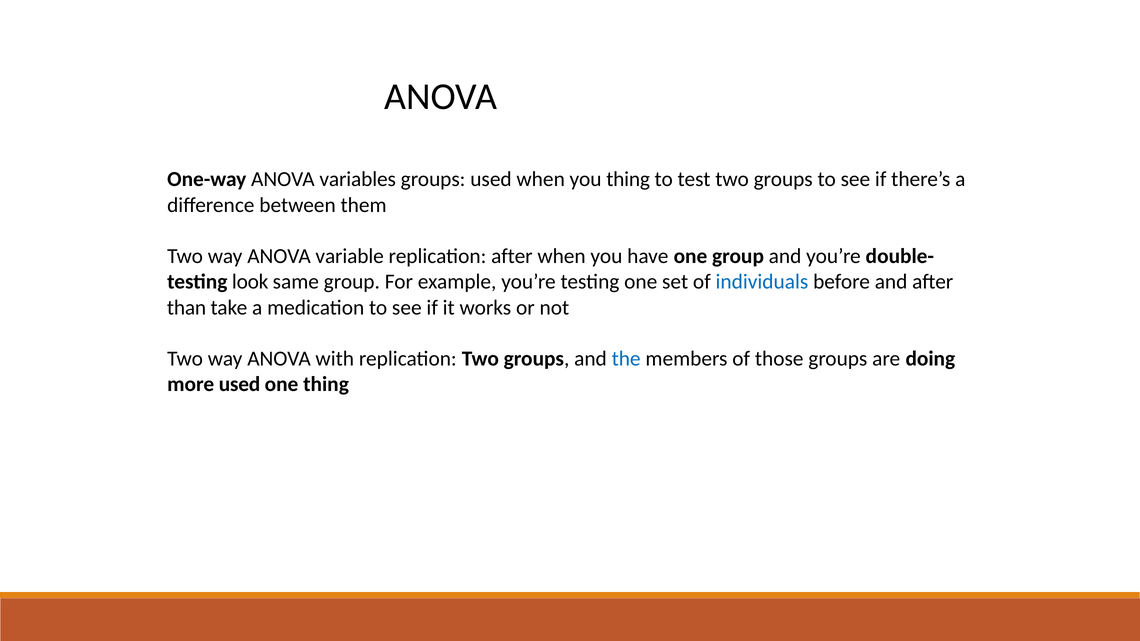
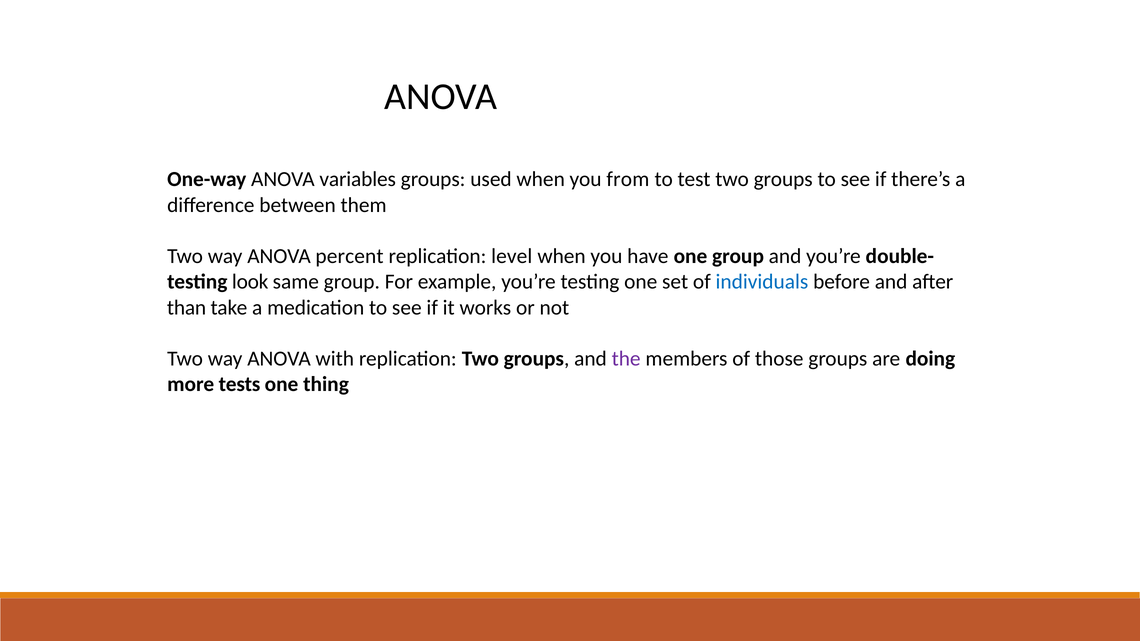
you thing: thing -> from
variable: variable -> percent
replication after: after -> level
the colour: blue -> purple
more used: used -> tests
